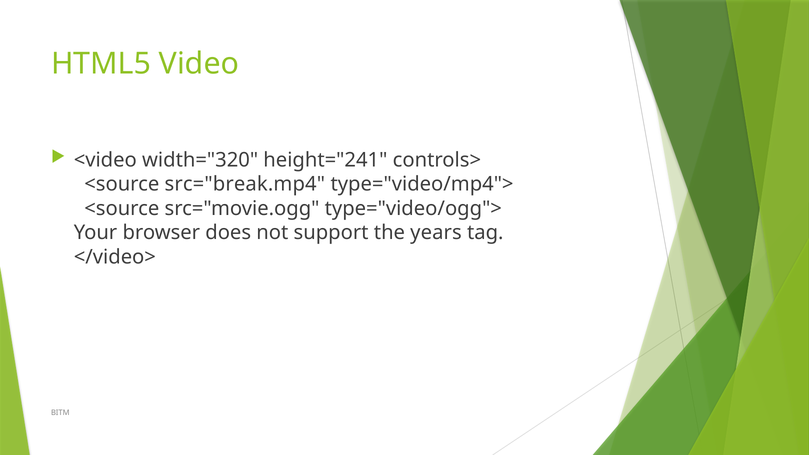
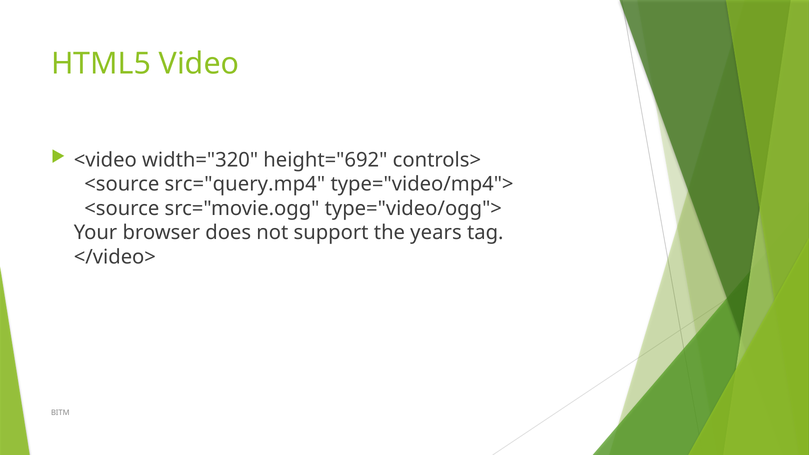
height="241: height="241 -> height="692
src="break.mp4: src="break.mp4 -> src="query.mp4
